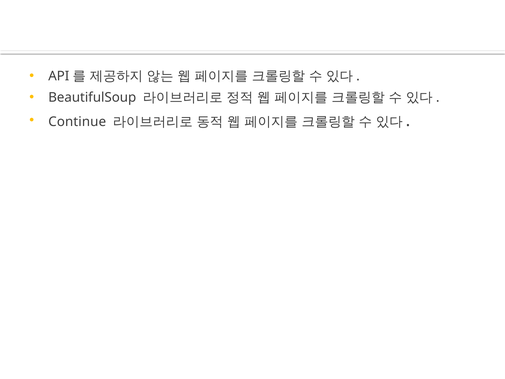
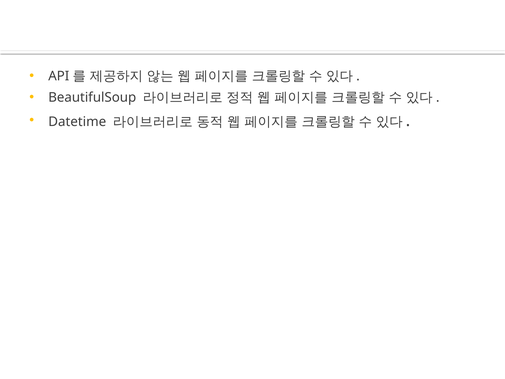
Continue: Continue -> Datetime
